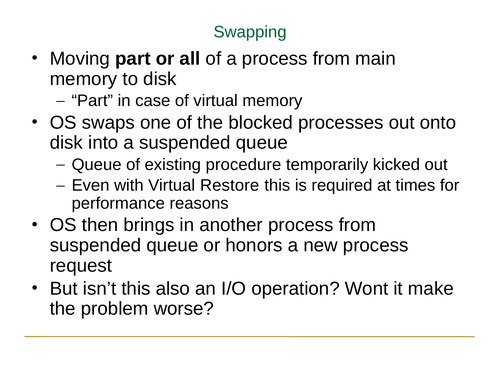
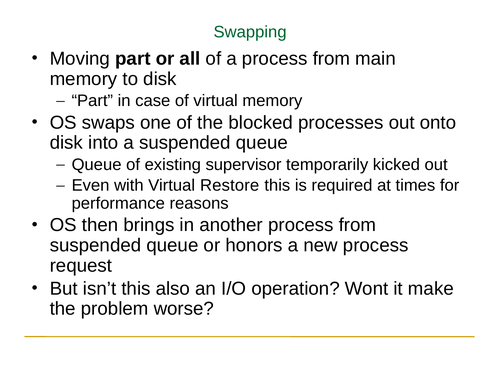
procedure: procedure -> supervisor
